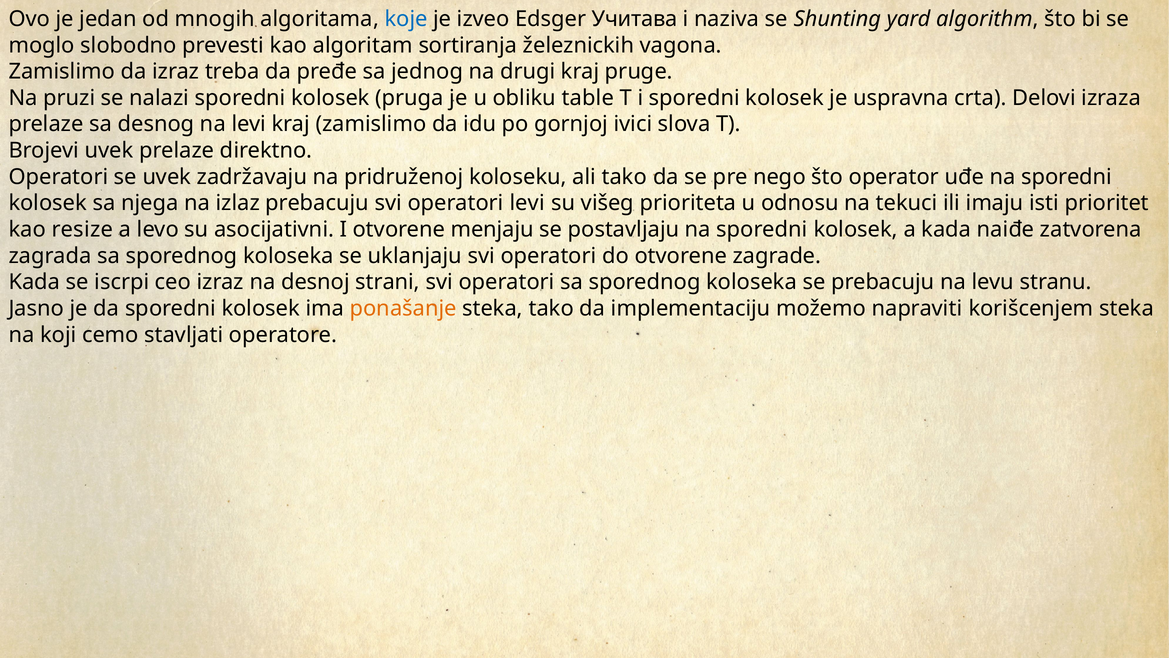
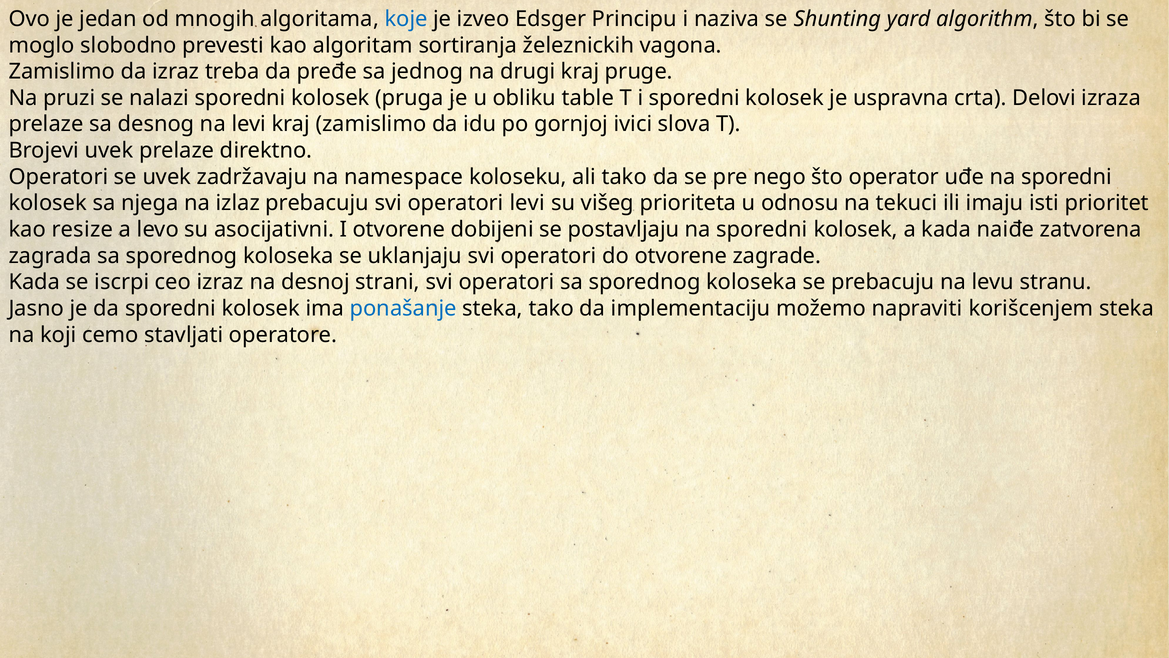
Учитава: Учитава -> Principu
pridruženoj: pridruženoj -> namespace
menjaju: menjaju -> dobijeni
ponašanje colour: orange -> blue
